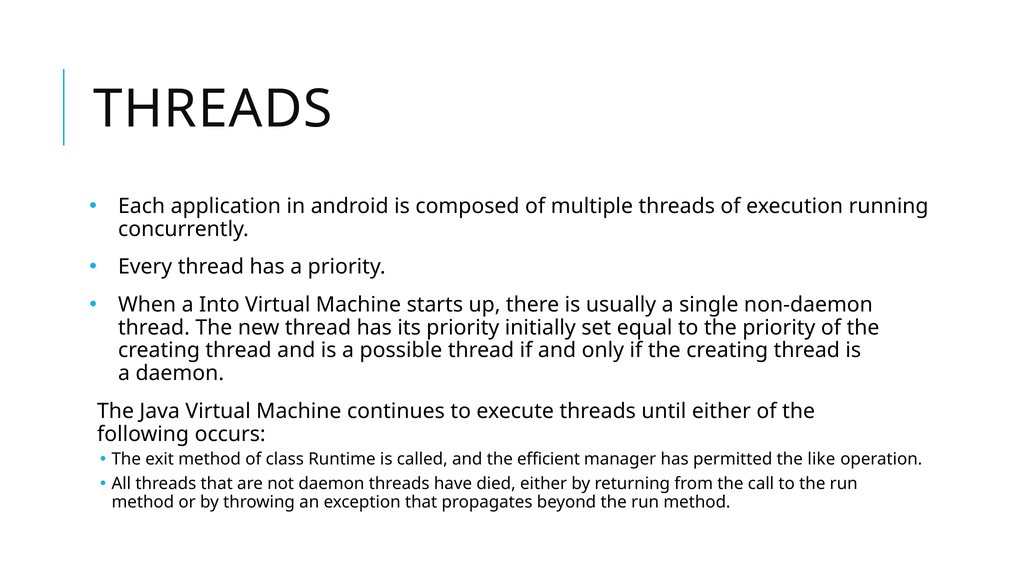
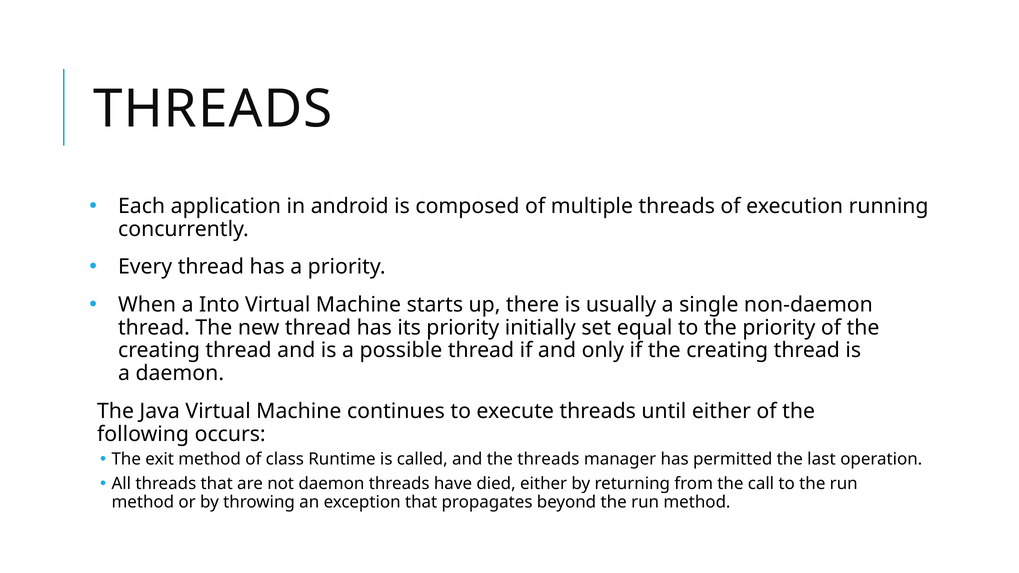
the efficient: efficient -> threads
like: like -> last
